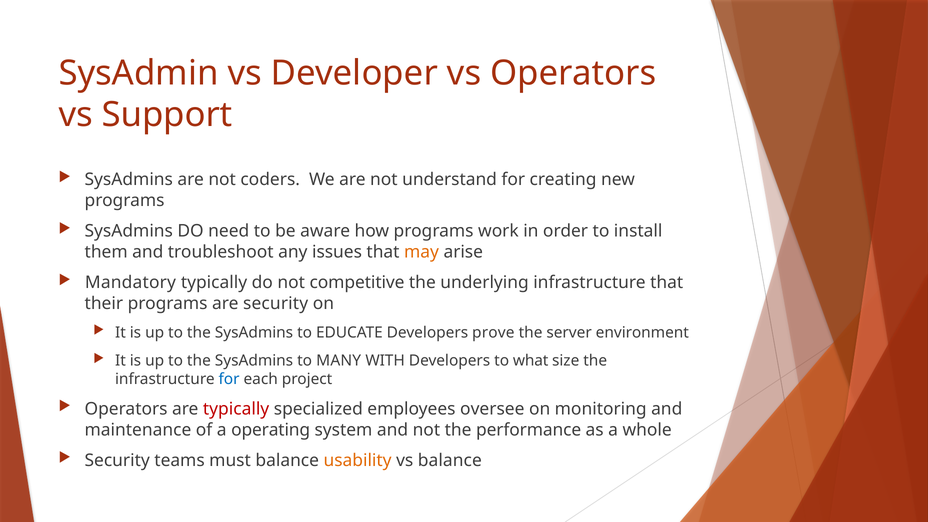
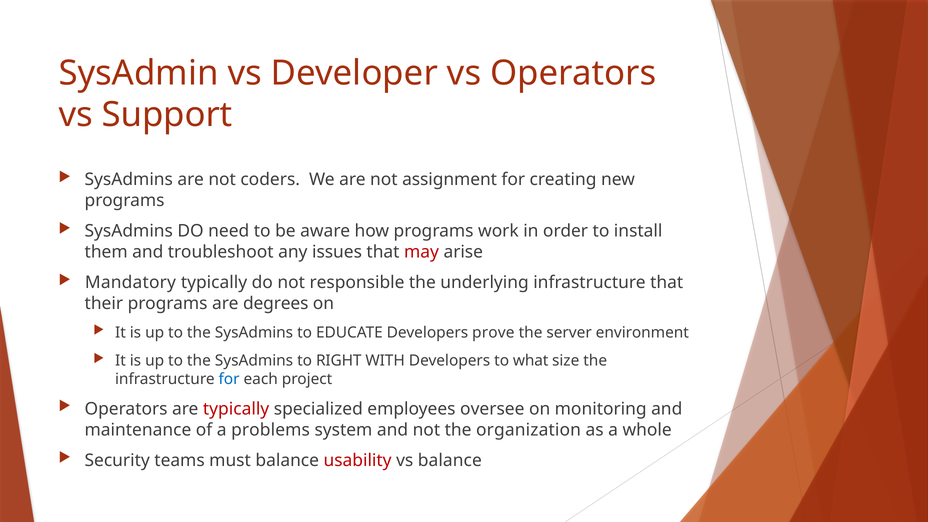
understand: understand -> assignment
may colour: orange -> red
competitive: competitive -> responsible
are security: security -> degrees
MANY: MANY -> RIGHT
operating: operating -> problems
performance: performance -> organization
usability colour: orange -> red
